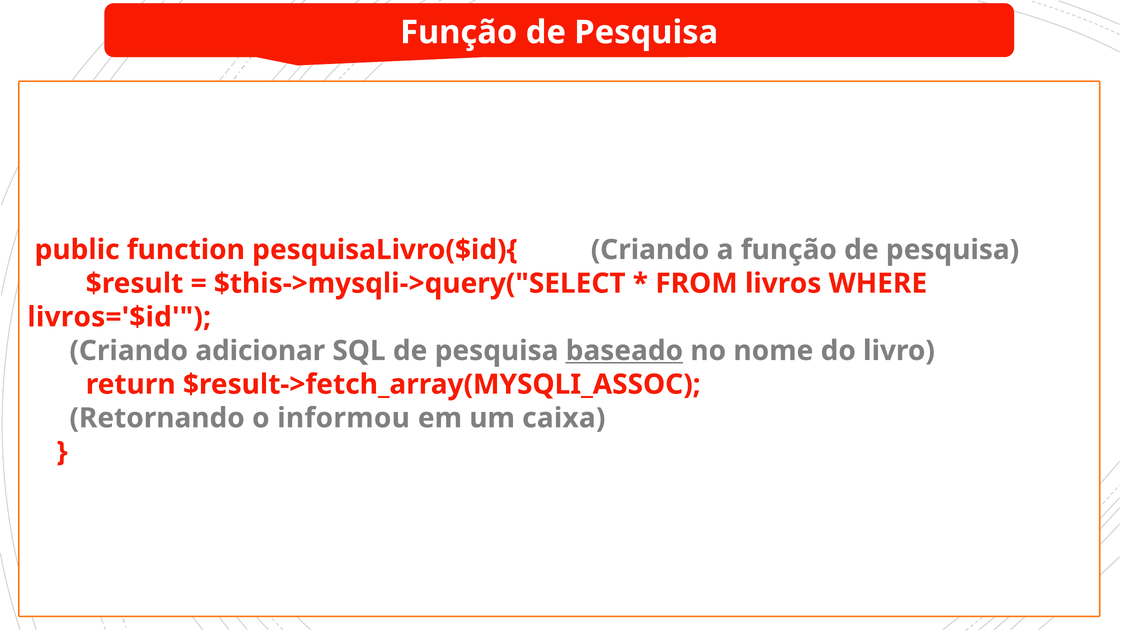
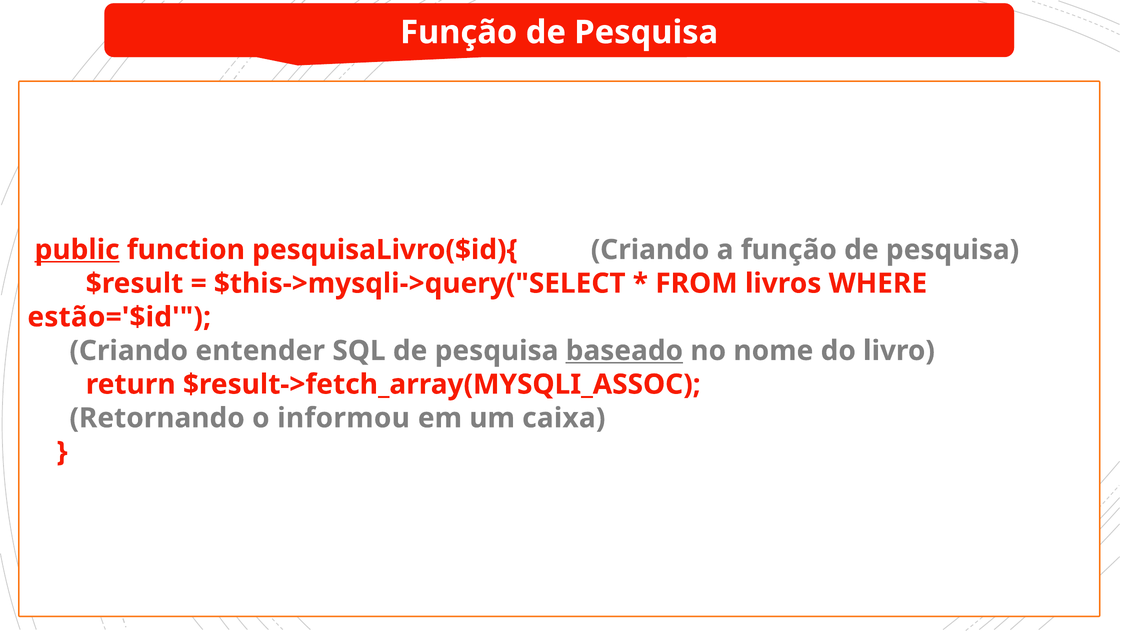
public underline: none -> present
livros='$id: livros='$id -> estão='$id
adicionar: adicionar -> entender
